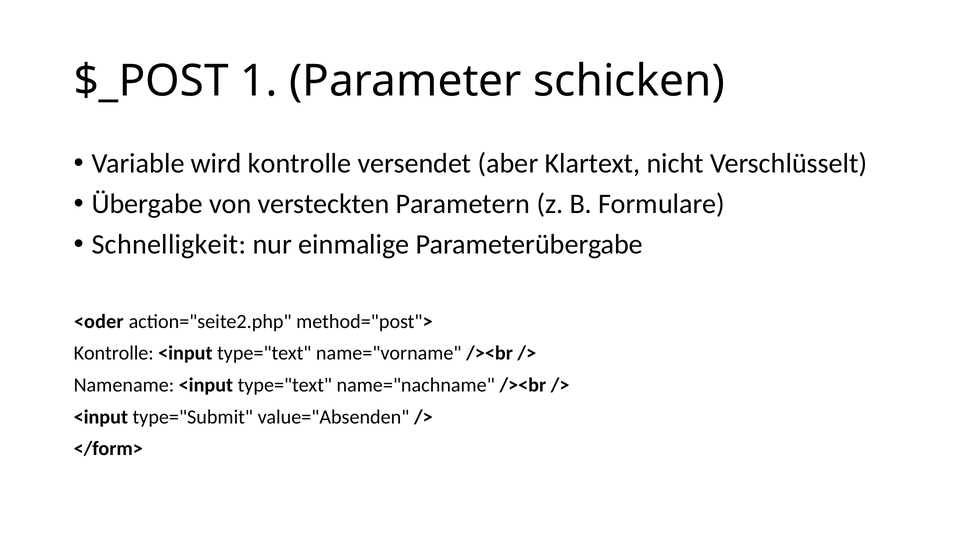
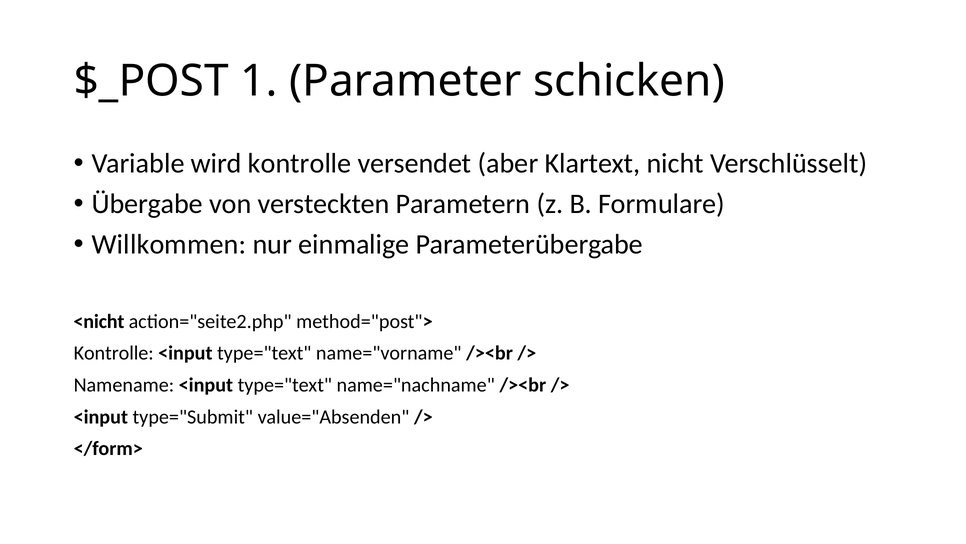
Schnelligkeit: Schnelligkeit -> Willkommen
<oder: <oder -> <nicht
